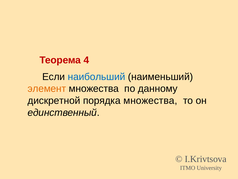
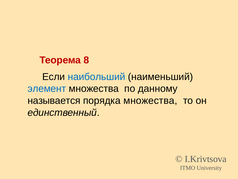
4: 4 -> 8
элемент colour: orange -> blue
дискретной: дискретной -> называется
